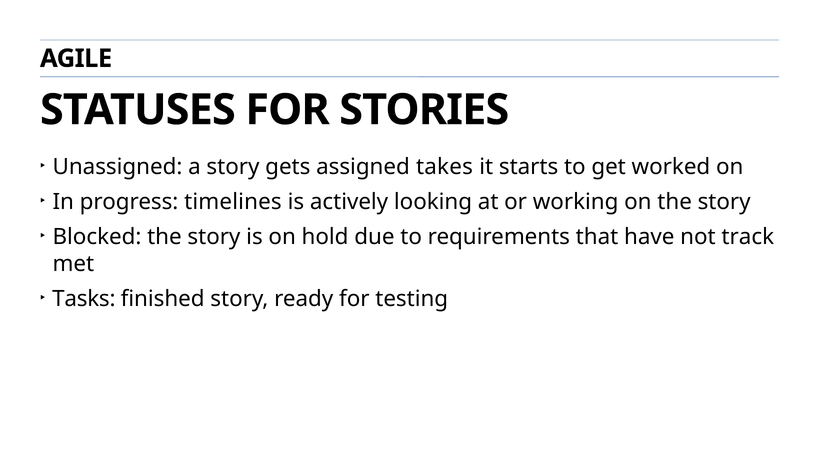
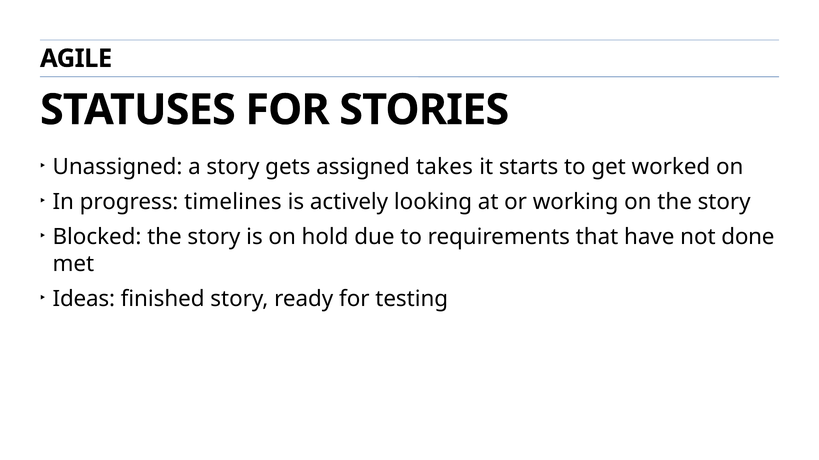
track: track -> done
Tasks: Tasks -> Ideas
